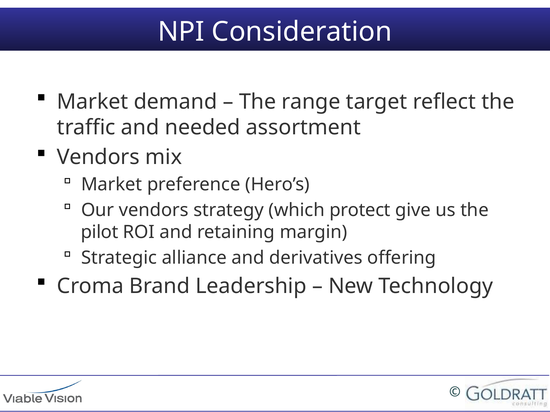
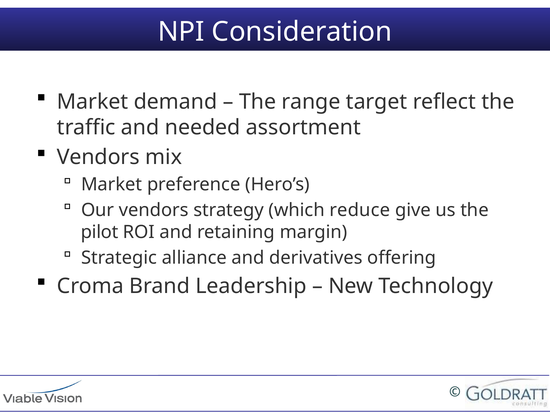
protect: protect -> reduce
